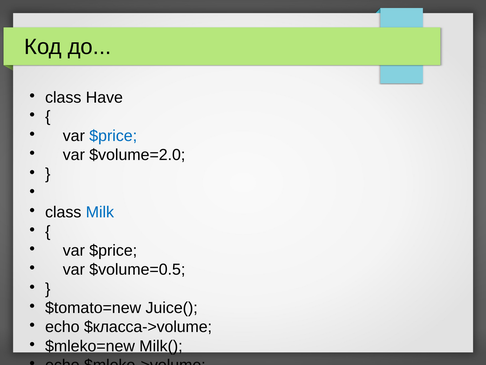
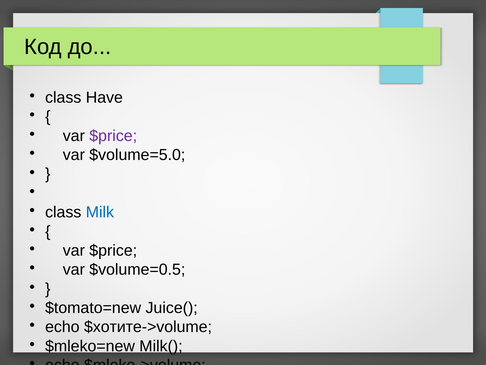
$price at (113, 136) colour: blue -> purple
$volume=2.0: $volume=2.0 -> $volume=5.0
$класса->volume: $класса->volume -> $хотите->volume
